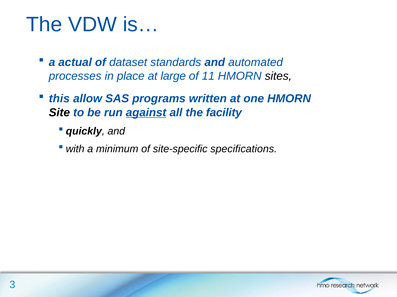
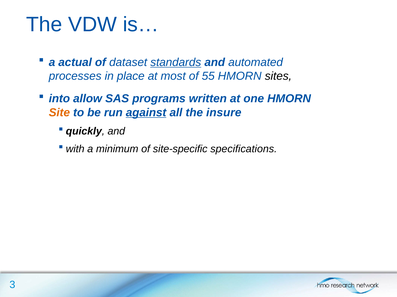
standards underline: none -> present
large: large -> most
11: 11 -> 55
this: this -> into
Site colour: black -> orange
facility: facility -> insure
